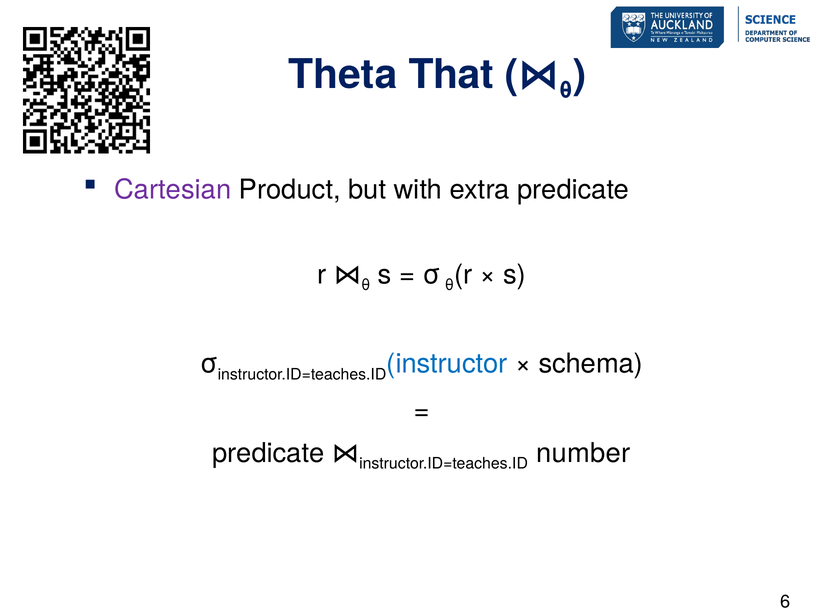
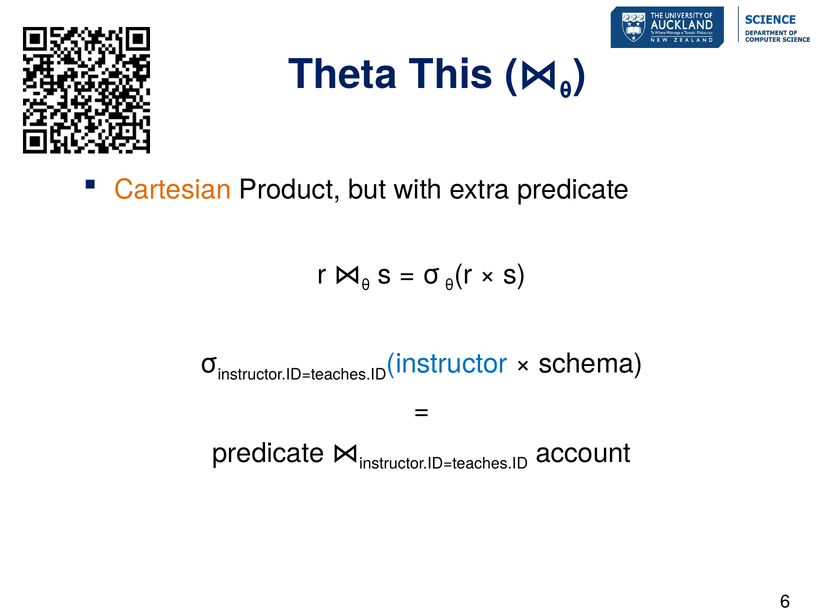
That: That -> This
Cartesian colour: purple -> orange
number: number -> account
